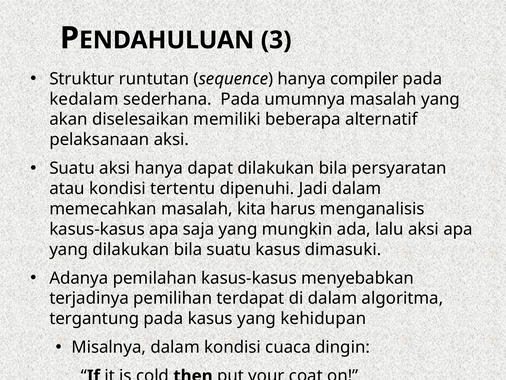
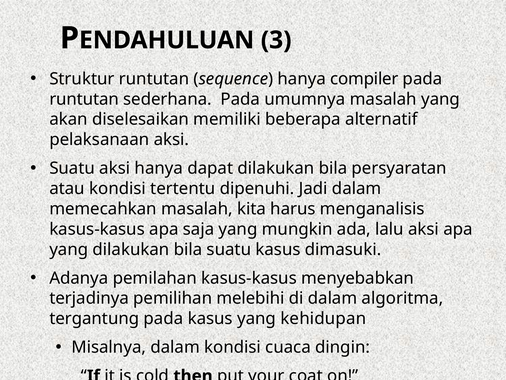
kedalam at (84, 99): kedalam -> runtutan
terdapat: terdapat -> melebihi
